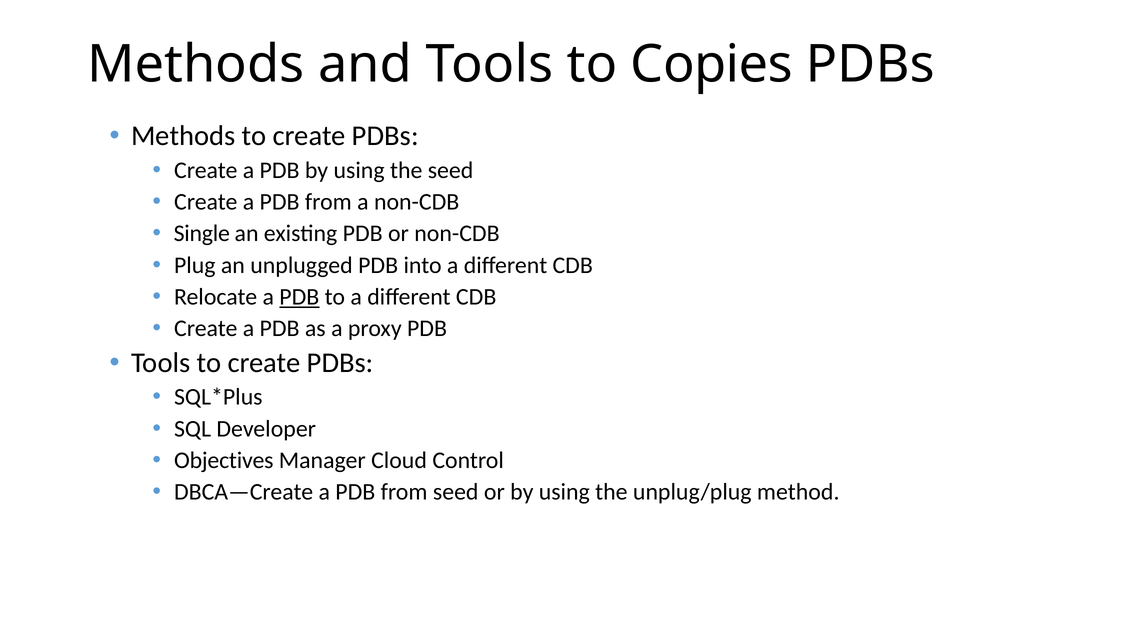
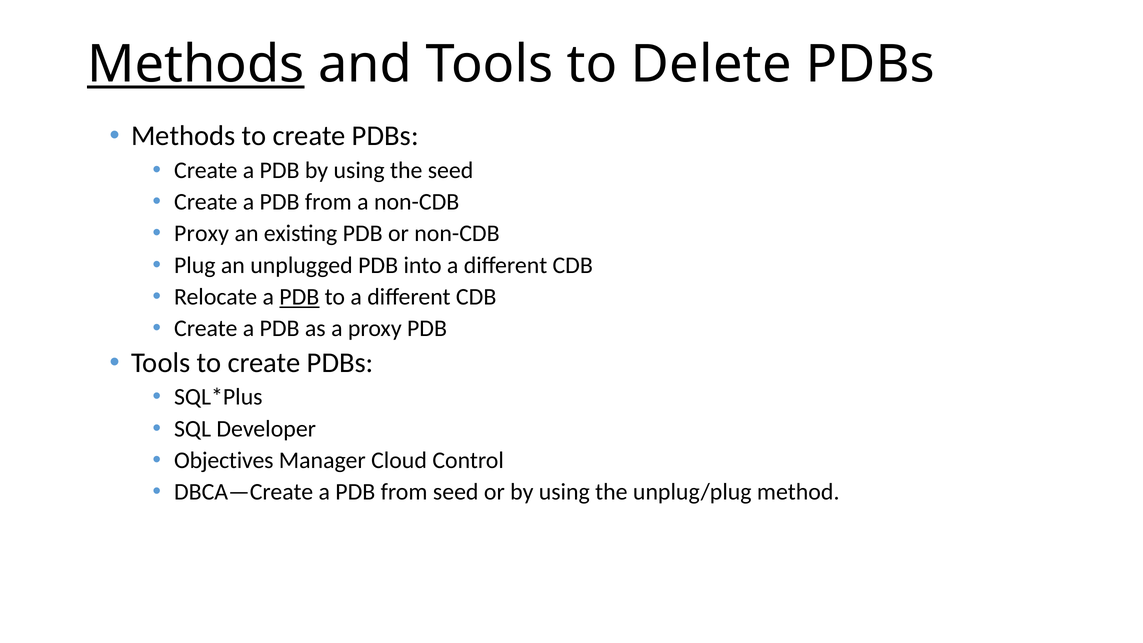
Methods at (196, 65) underline: none -> present
Copies: Copies -> Delete
Single at (202, 234): Single -> Proxy
